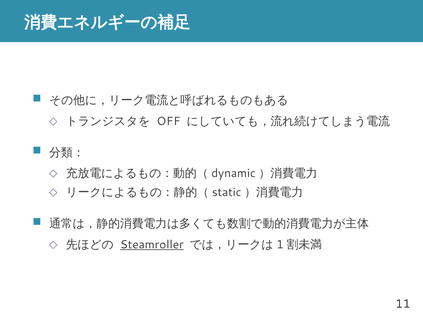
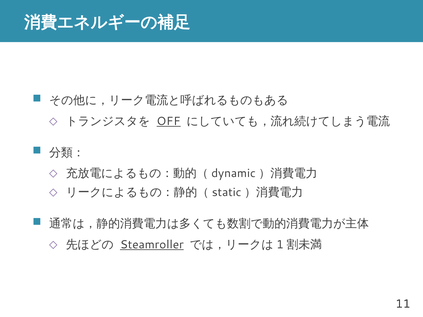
OFF underline: none -> present
